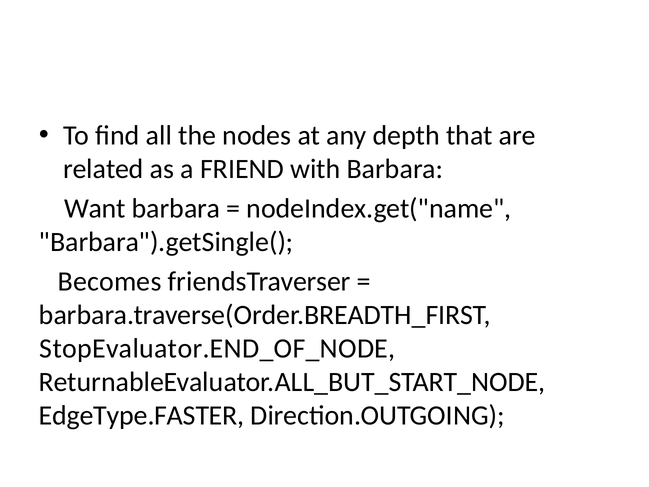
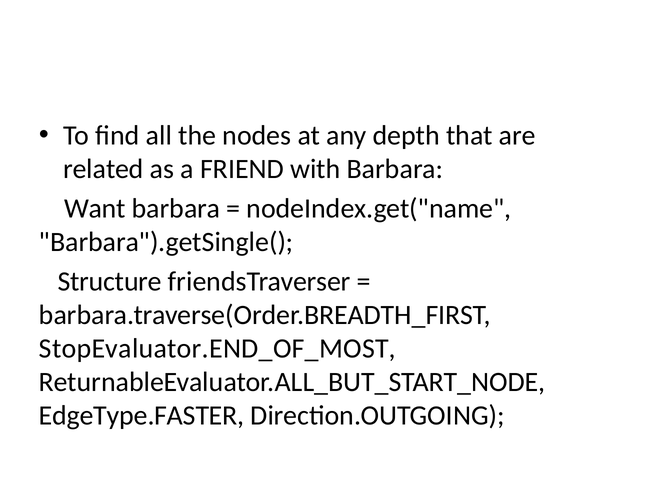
Becomes: Becomes -> Structure
StopEvaluator.END_OF_NODE: StopEvaluator.END_OF_NODE -> StopEvaluator.END_OF_MOST
